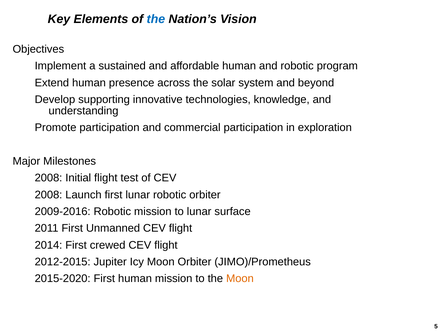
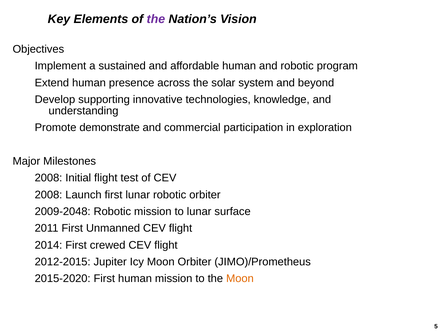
the at (156, 19) colour: blue -> purple
Promote participation: participation -> demonstrate
2009-2016: 2009-2016 -> 2009-2048
